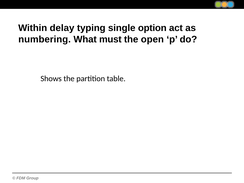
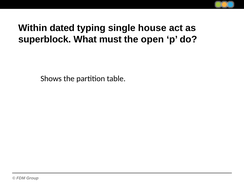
delay: delay -> dated
option: option -> house
numbering: numbering -> superblock
